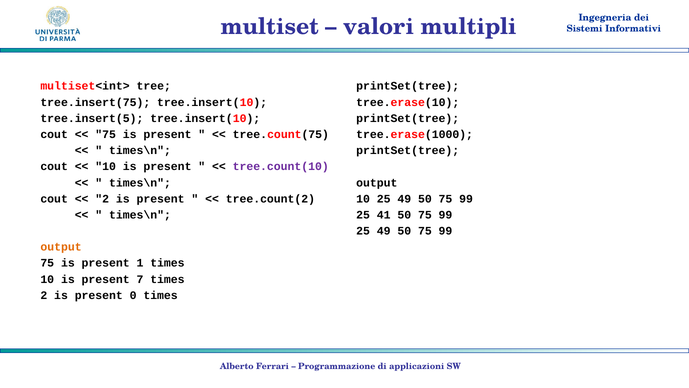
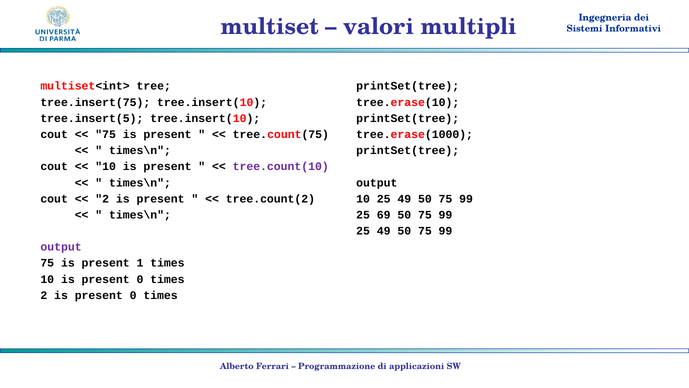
41: 41 -> 69
output at (61, 247) colour: orange -> purple
10 is present 7: 7 -> 0
